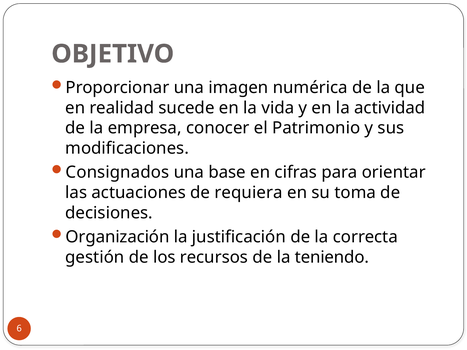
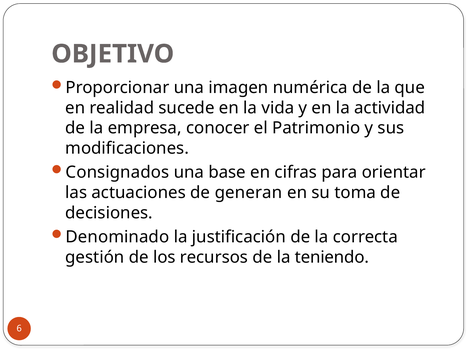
requiera: requiera -> generan
Organización: Organización -> Denominado
